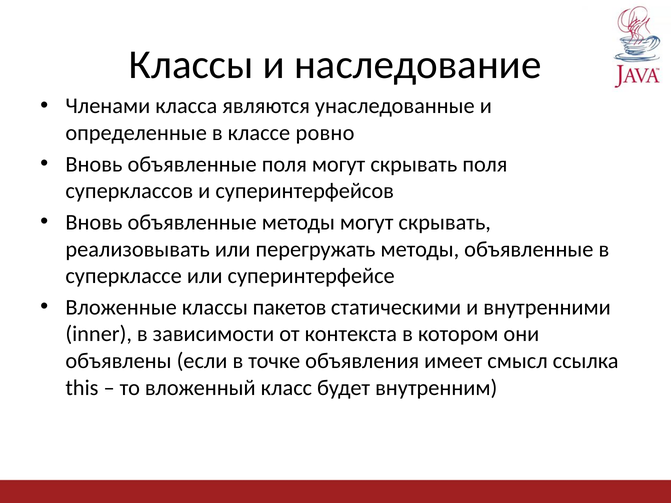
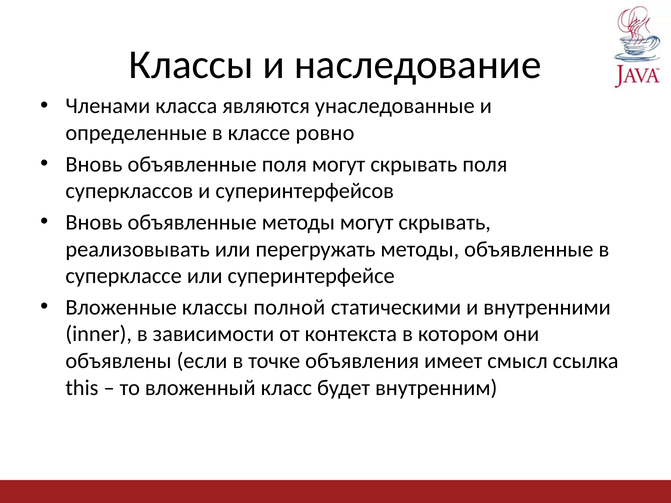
пакетов: пакетов -> полной
